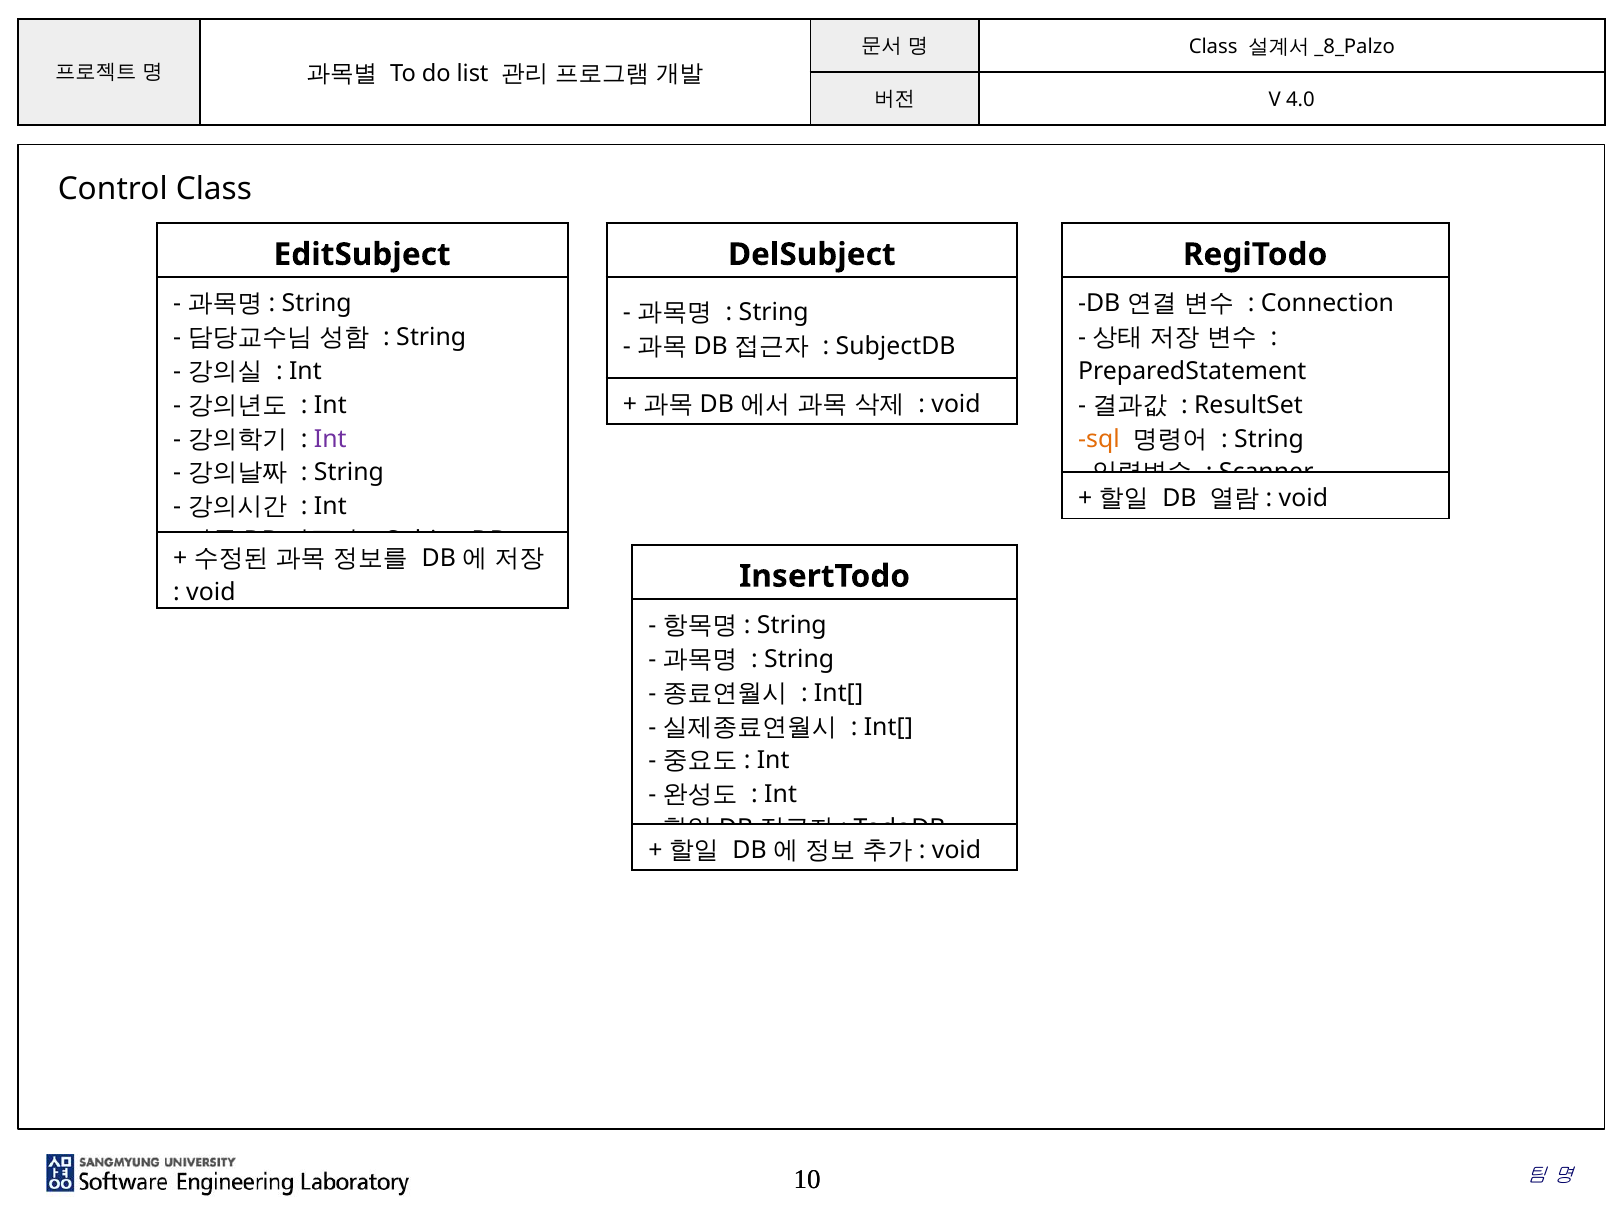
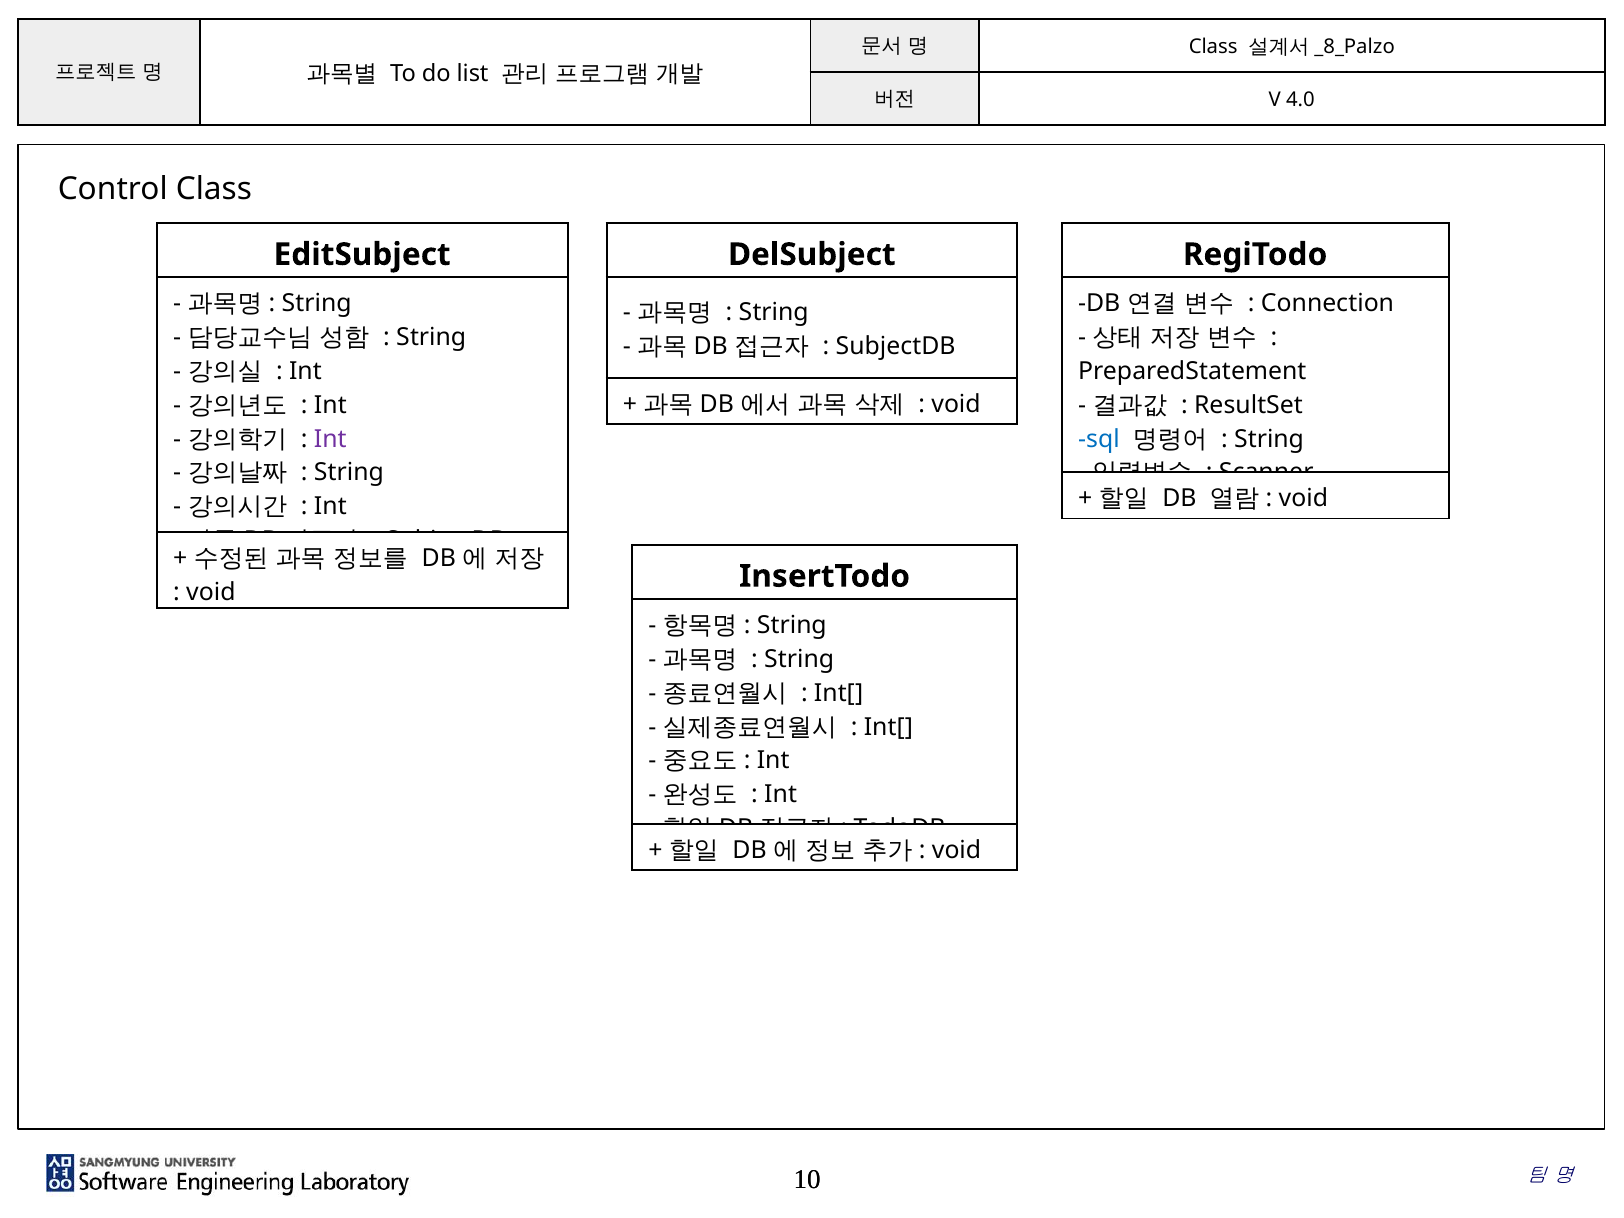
sql colour: orange -> blue
